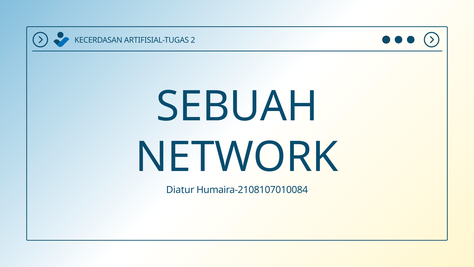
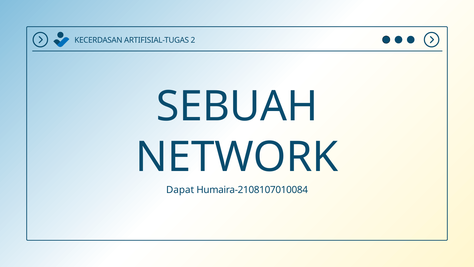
Diatur: Diatur -> Dapat
